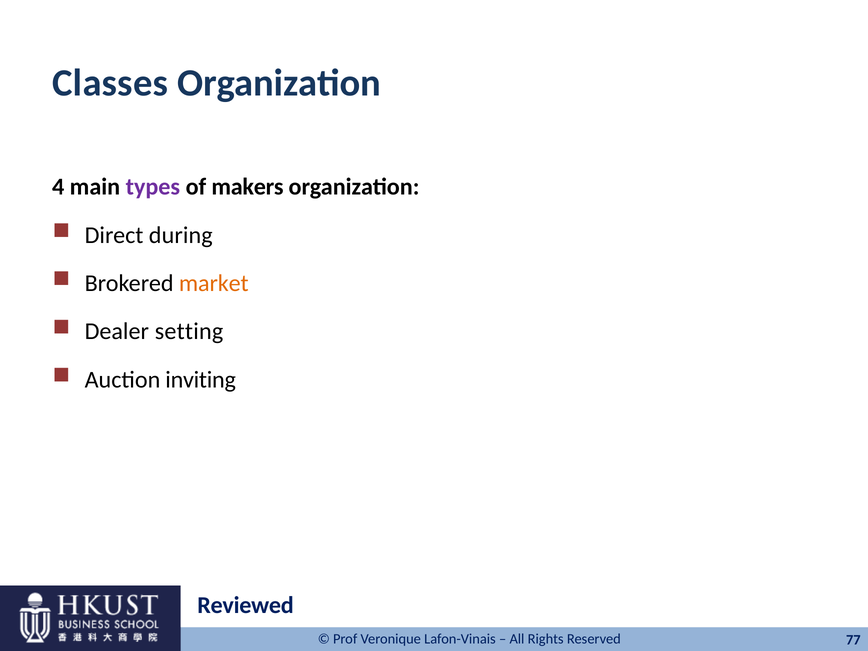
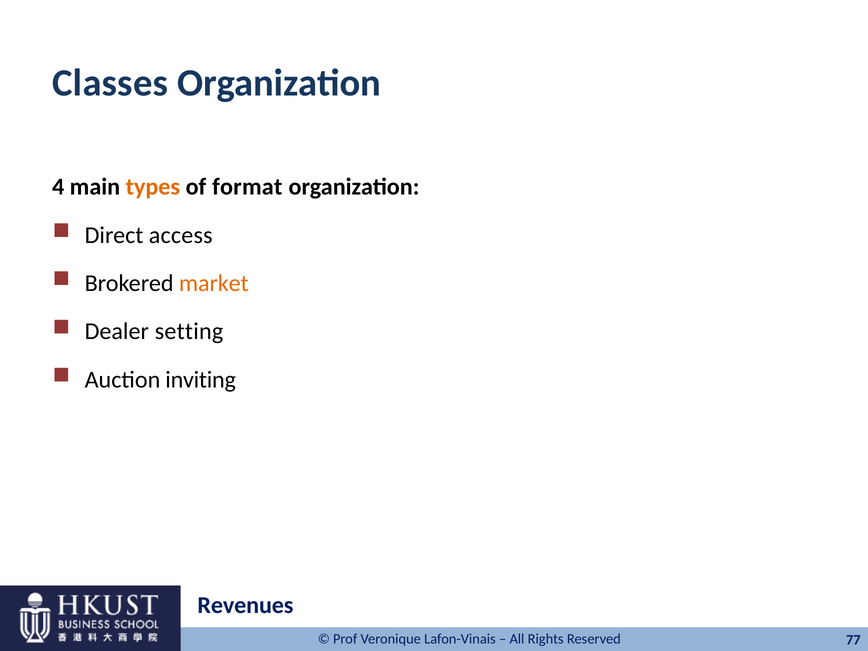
types colour: purple -> orange
makers: makers -> format
during: during -> access
Reviewed: Reviewed -> Revenues
